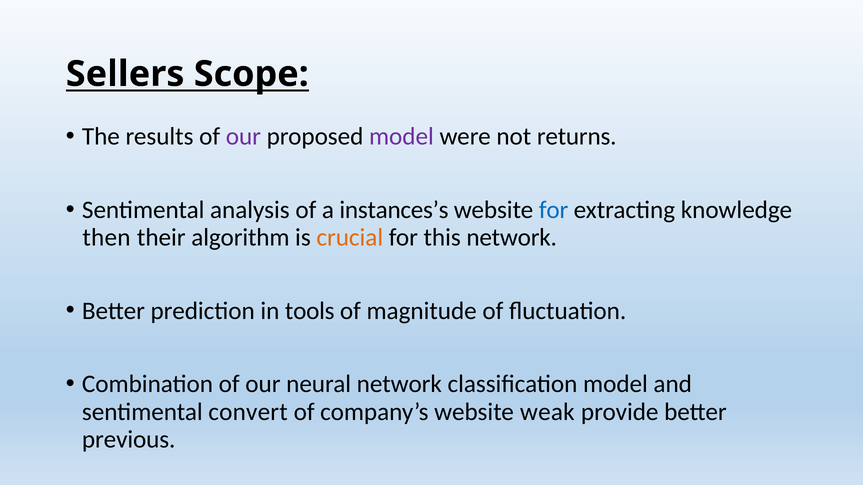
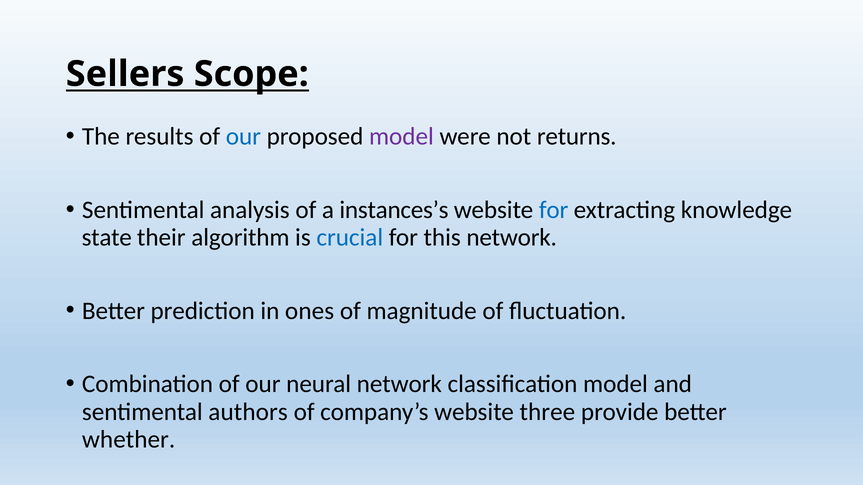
our at (243, 137) colour: purple -> blue
then: then -> state
crucial colour: orange -> blue
tools: tools -> ones
convert: convert -> authors
weak: weak -> three
previous: previous -> whether
